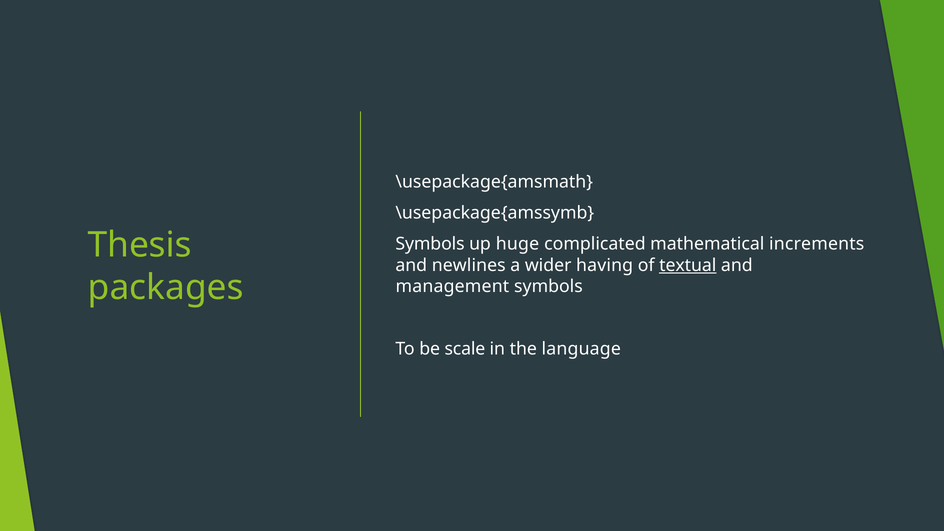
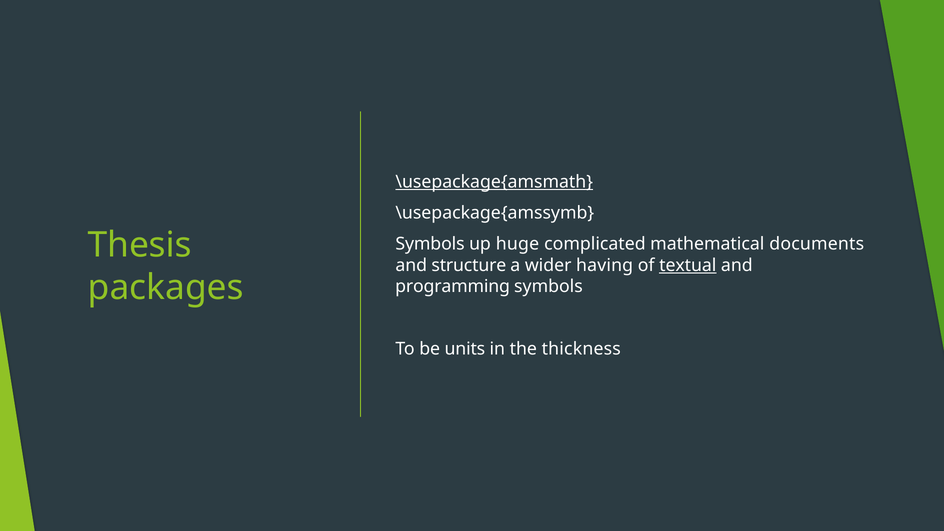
\usepackage{amsmath underline: none -> present
increments: increments -> documents
newlines: newlines -> structure
management: management -> programming
scale: scale -> units
language: language -> thickness
